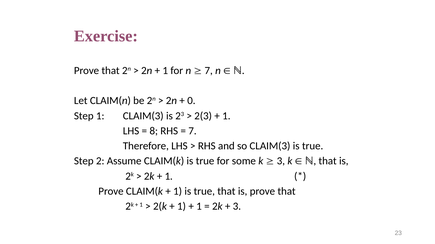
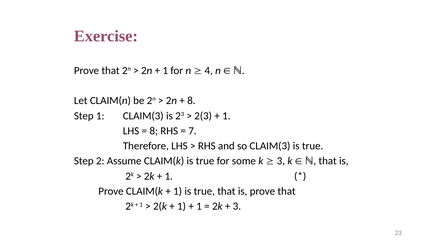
7 at (209, 71): 7 -> 4
0 at (191, 101): 0 -> 8
